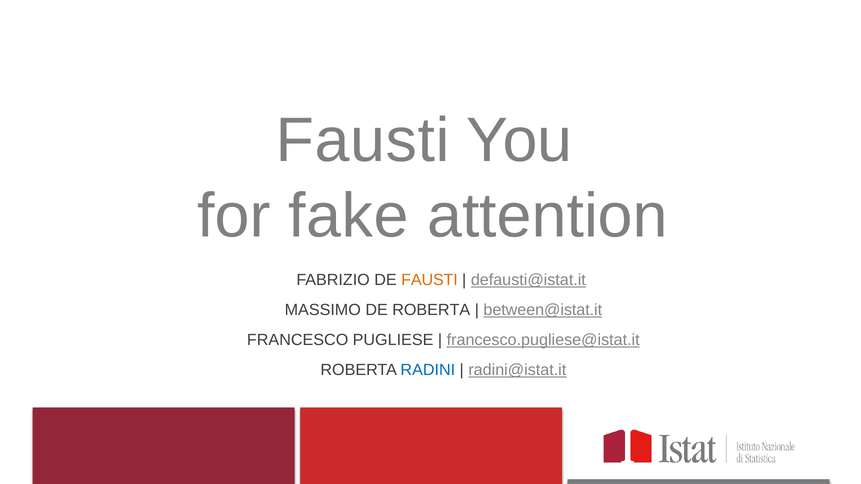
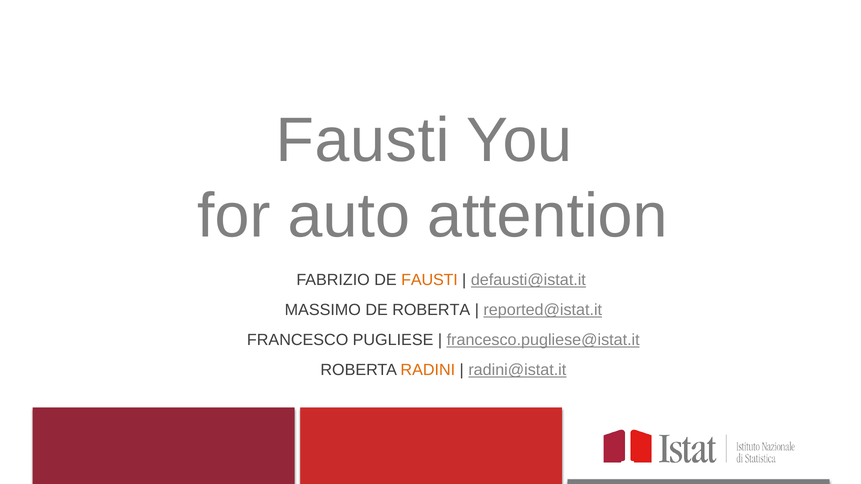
fake: fake -> auto
between@istat.it: between@istat.it -> reported@istat.it
RADINI colour: blue -> orange
